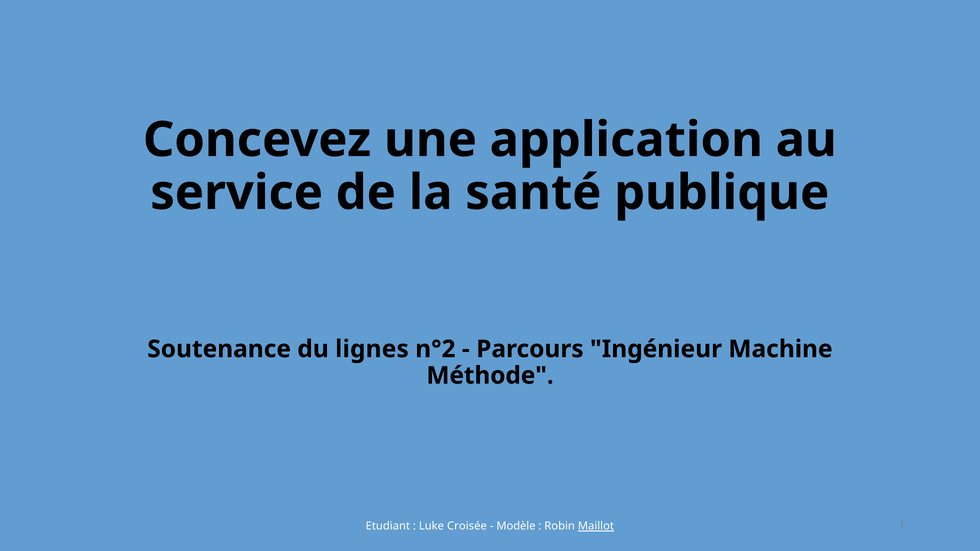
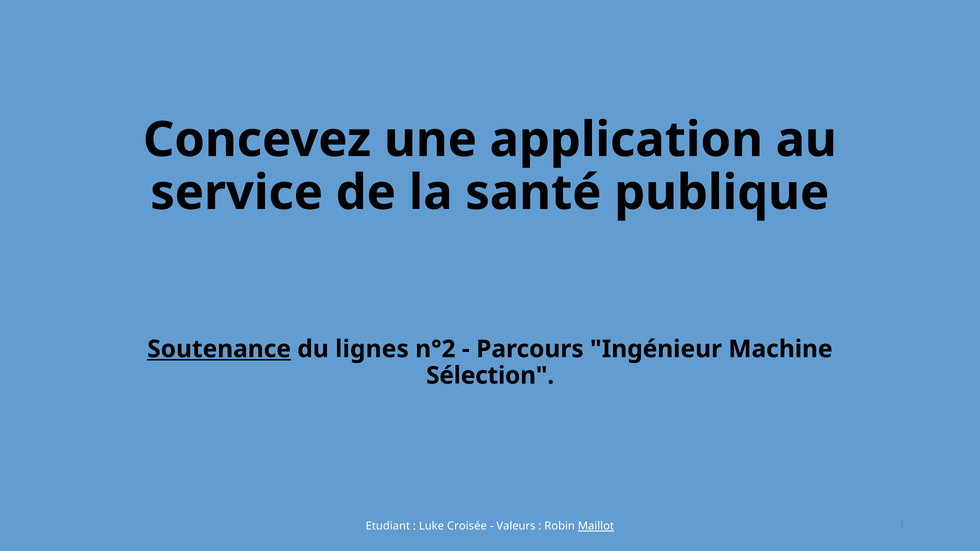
Soutenance underline: none -> present
Méthode: Méthode -> Sélection
Modèle: Modèle -> Valeurs
